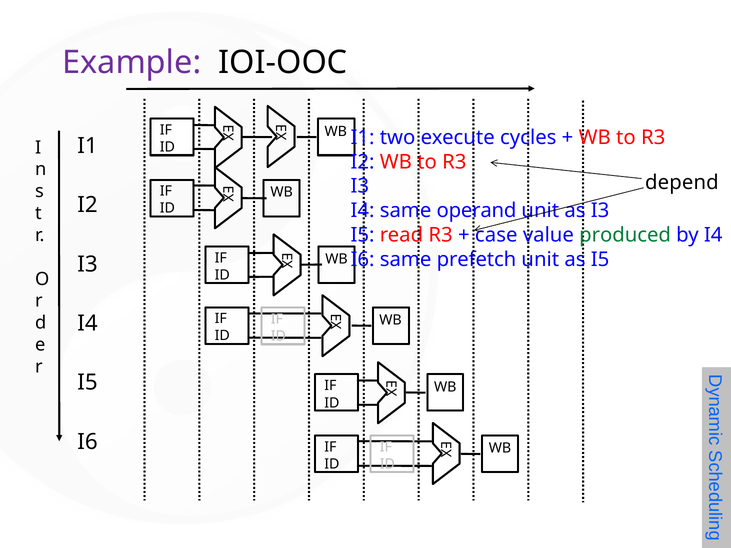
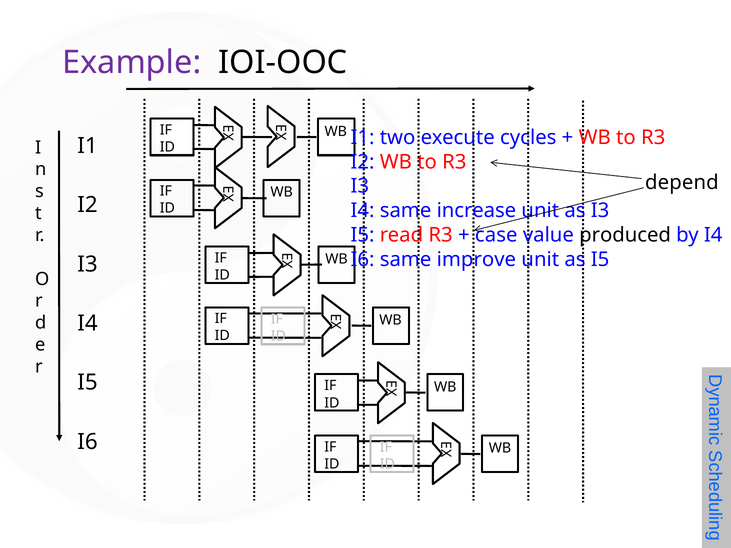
operand: operand -> increase
produced colour: green -> black
prefetch: prefetch -> improve
